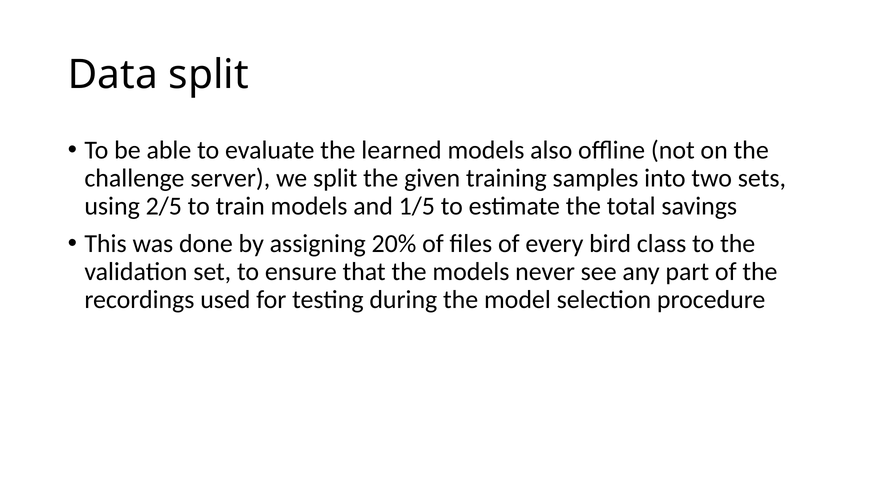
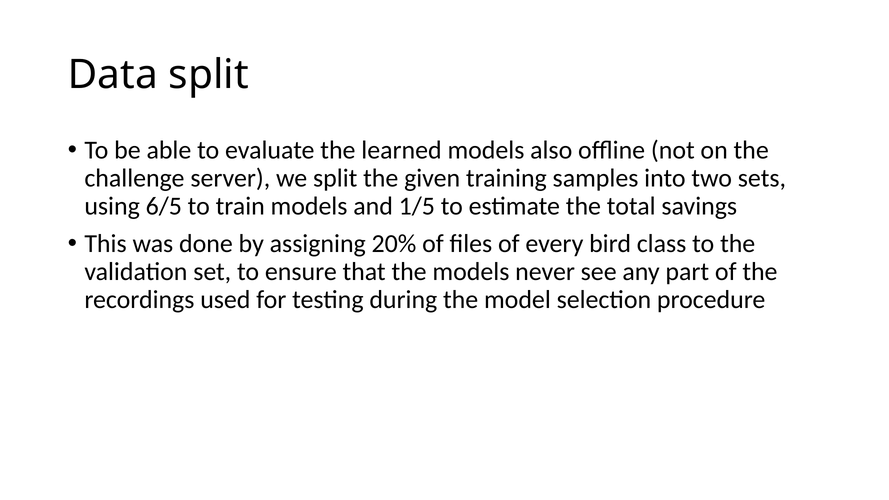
2/5: 2/5 -> 6/5
